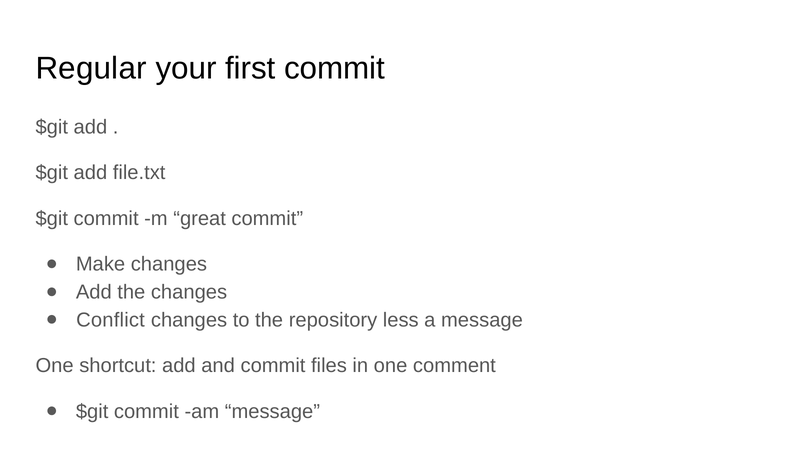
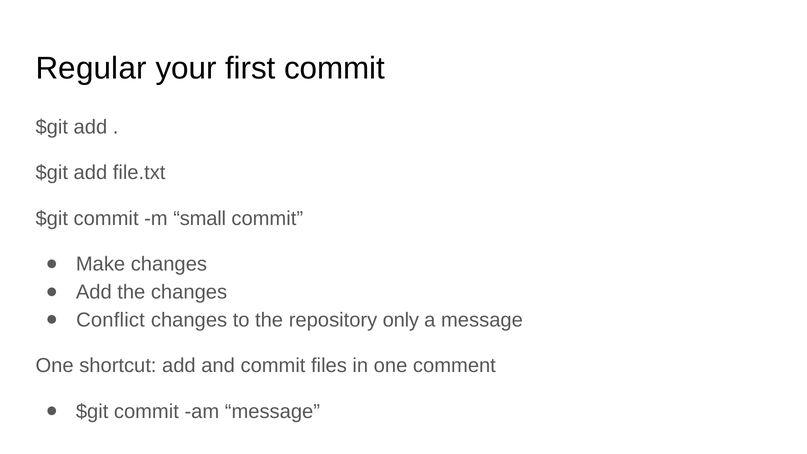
great: great -> small
less: less -> only
